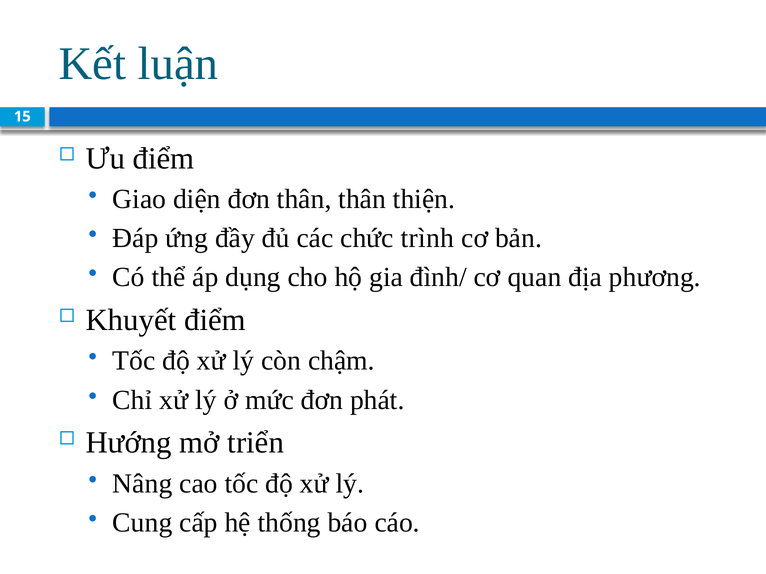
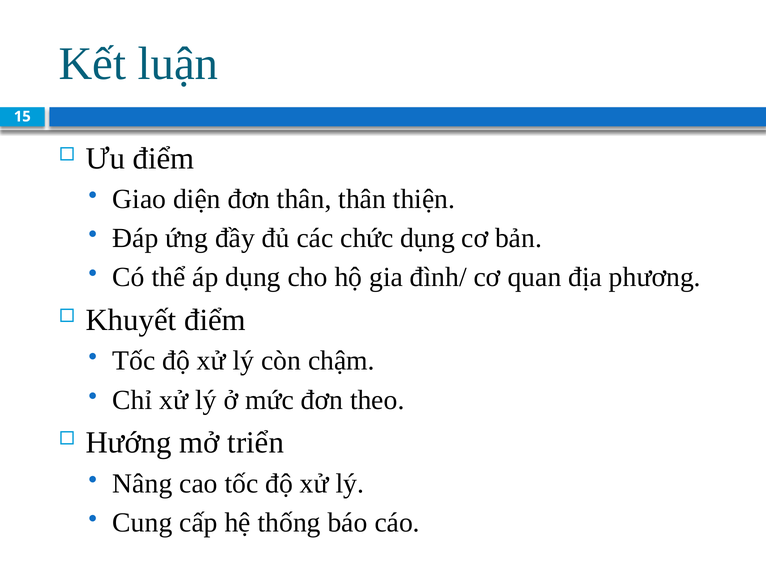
chức trình: trình -> dụng
phát: phát -> theo
